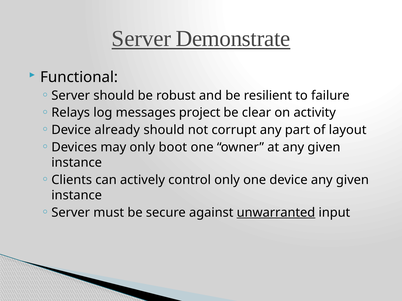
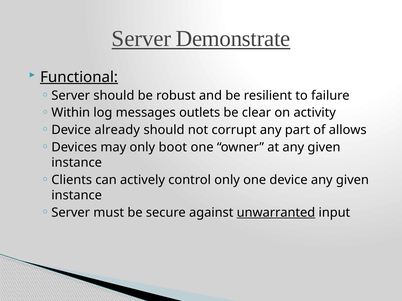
Functional underline: none -> present
Relays: Relays -> Within
project: project -> outlets
layout: layout -> allows
